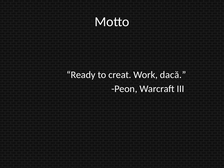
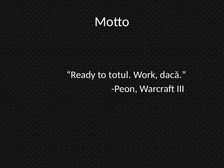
creat: creat -> totul
